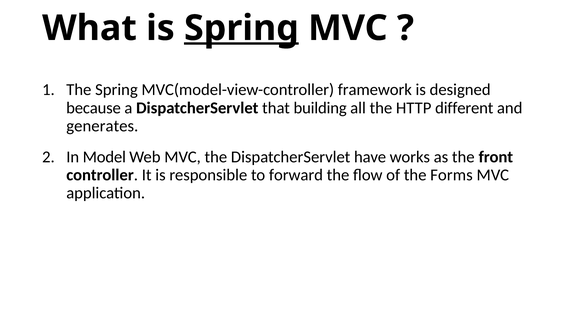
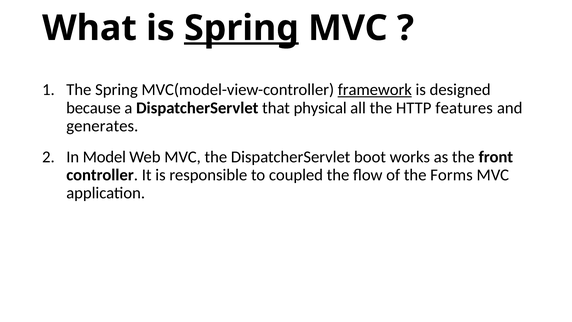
framework underline: none -> present
building: building -> physical
different: different -> features
have: have -> boot
forward: forward -> coupled
